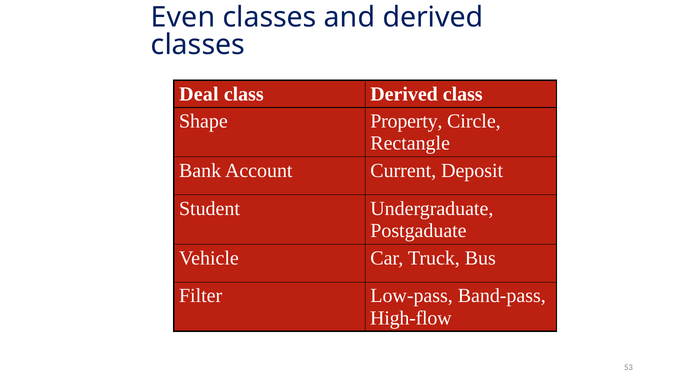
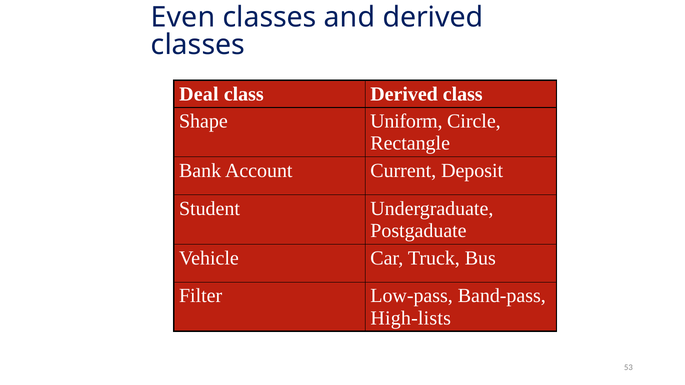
Property: Property -> Uniform
High-flow: High-flow -> High-lists
